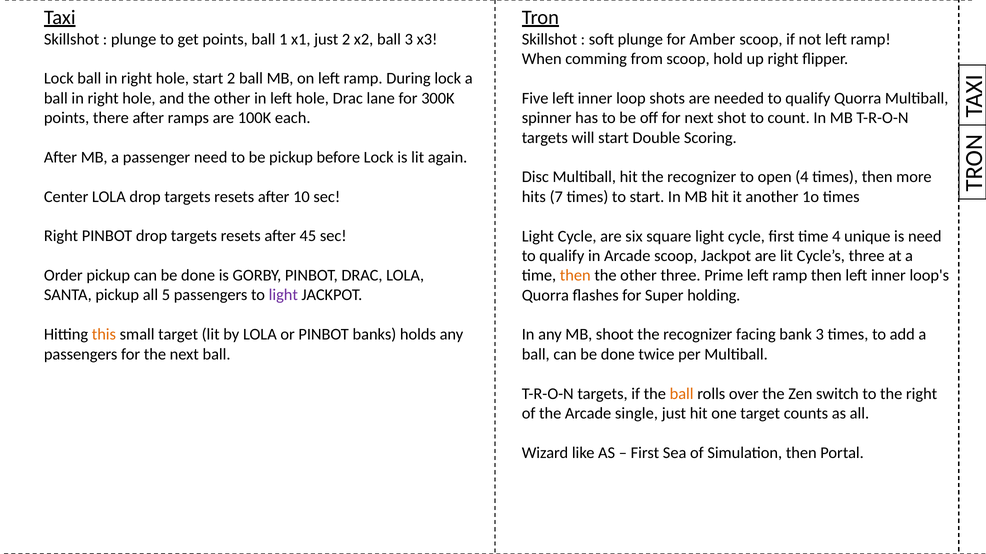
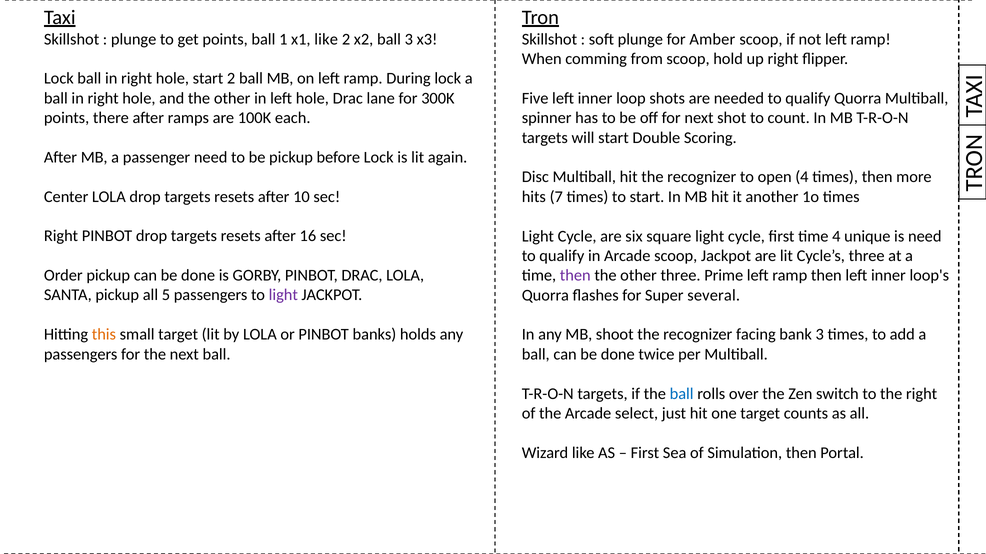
x1 just: just -> like
45: 45 -> 16
then at (575, 276) colour: orange -> purple
holding: holding -> several
ball at (682, 394) colour: orange -> blue
single: single -> select
